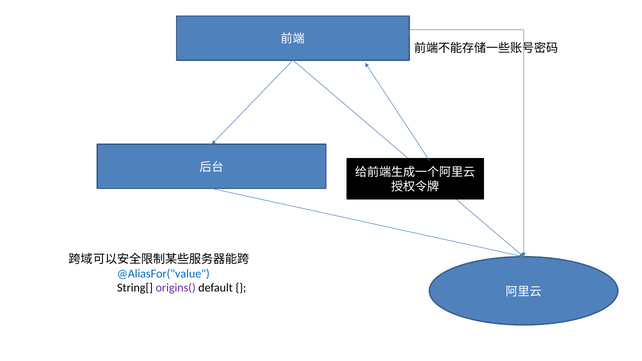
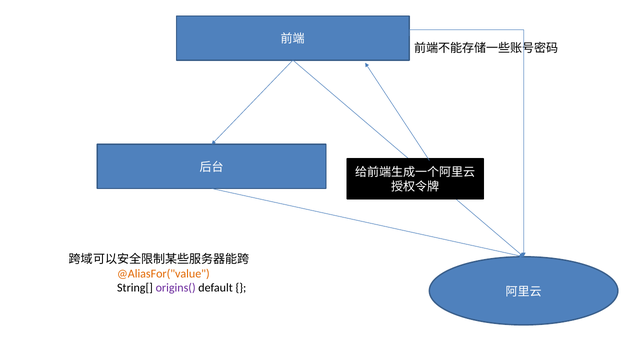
@AliasFor("value colour: blue -> orange
